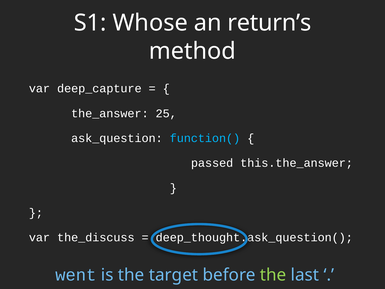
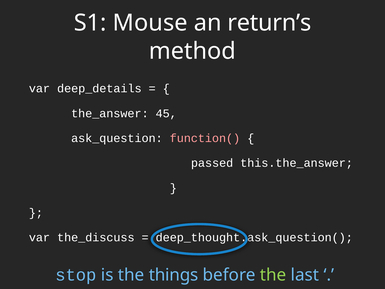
Whose: Whose -> Mouse
deep_capture: deep_capture -> deep_details
25: 25 -> 45
function( colour: light blue -> pink
went: went -> stop
target: target -> things
